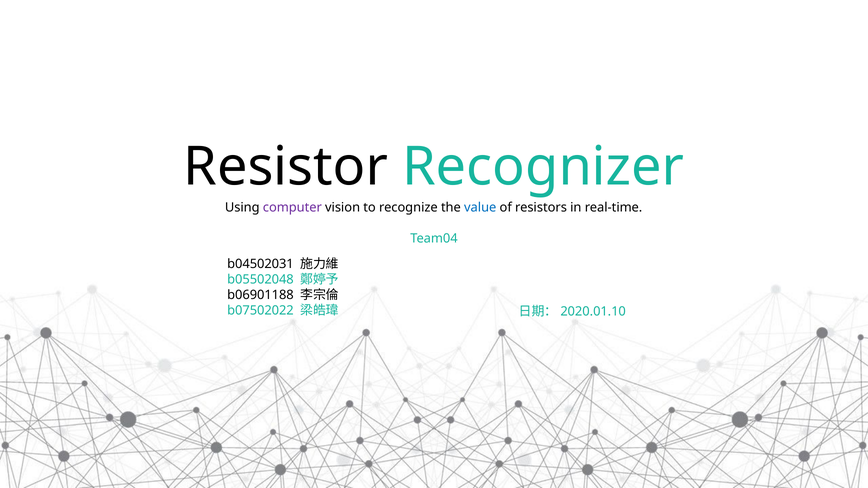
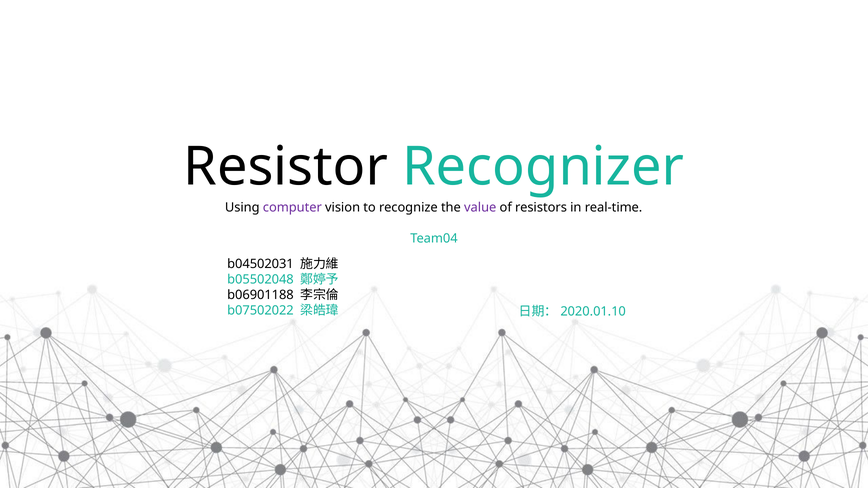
value colour: blue -> purple
